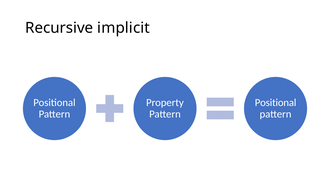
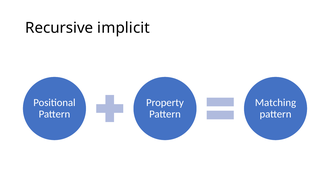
Positional at (276, 102): Positional -> Matching
